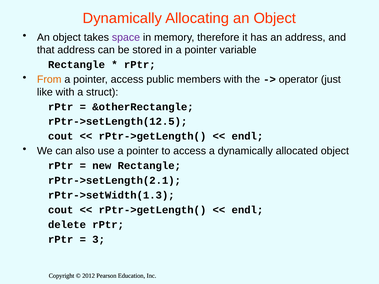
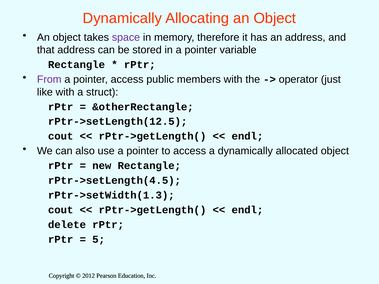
From colour: orange -> purple
rPtr->setLength(2.1: rPtr->setLength(2.1 -> rPtr->setLength(4.5
3: 3 -> 5
